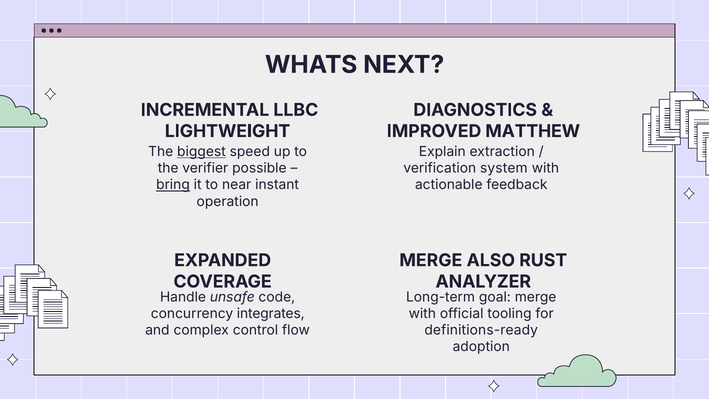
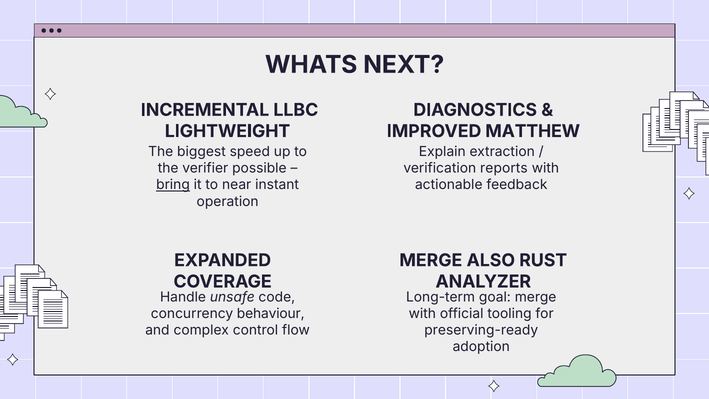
biggest underline: present -> none
system: system -> reports
integrates: integrates -> behaviour
definitions-ready: definitions-ready -> preserving-ready
